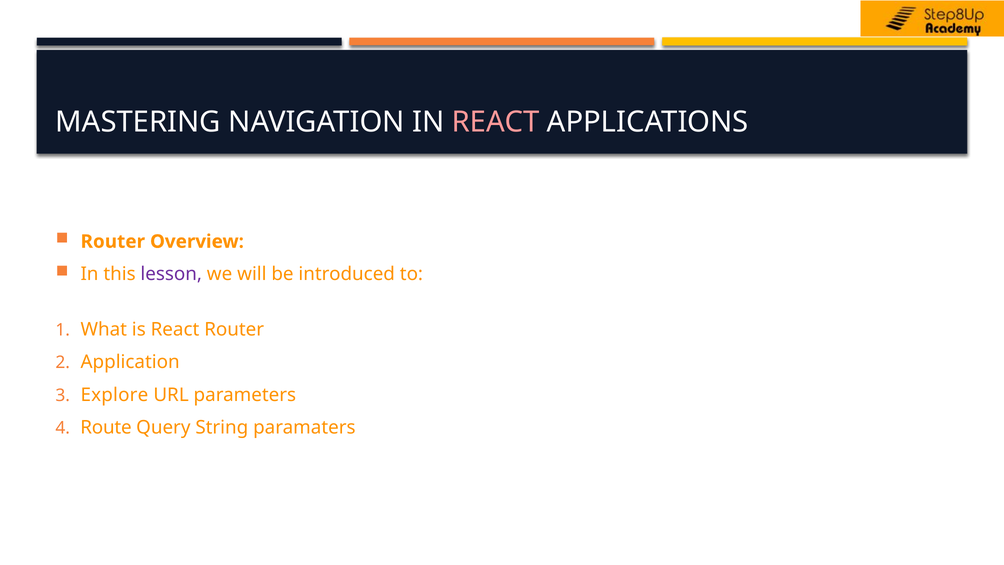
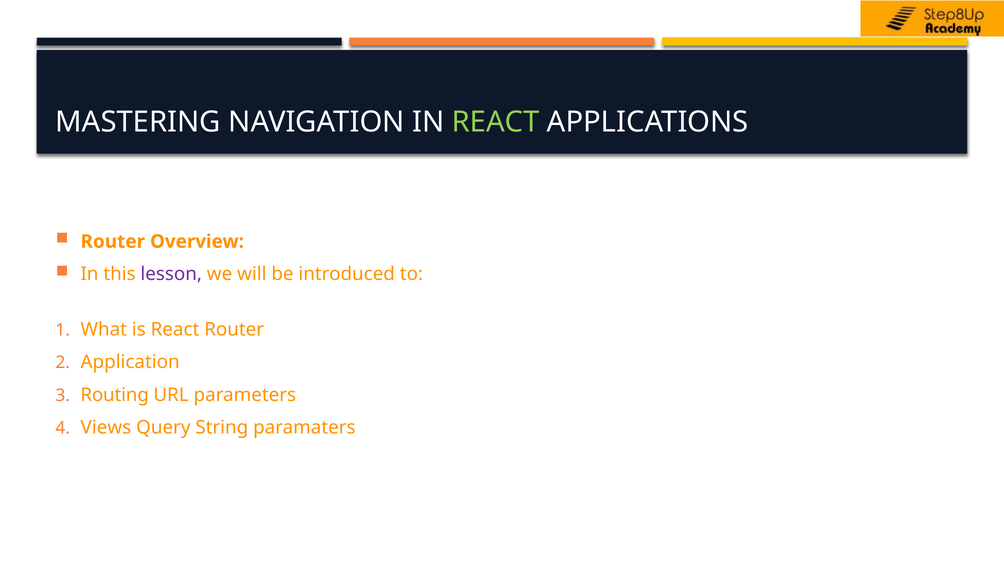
REACT at (496, 122) colour: pink -> light green
Explore: Explore -> Routing
Route: Route -> Views
